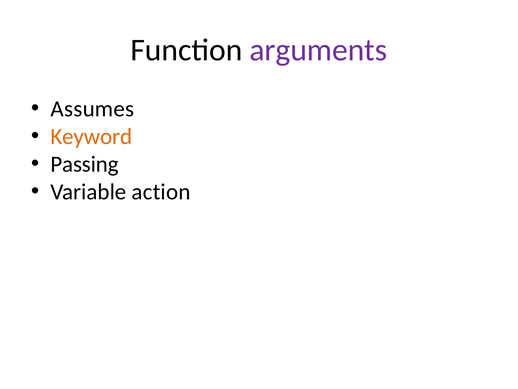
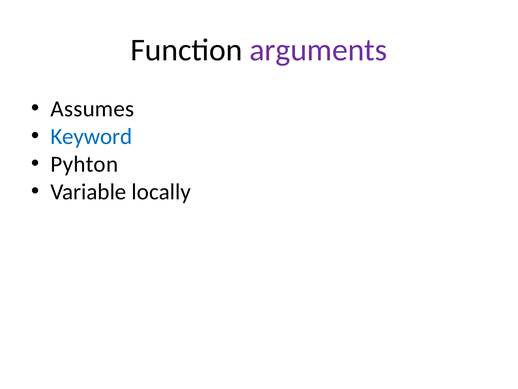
Keyword colour: orange -> blue
Passing: Passing -> Pyhton
action: action -> locally
